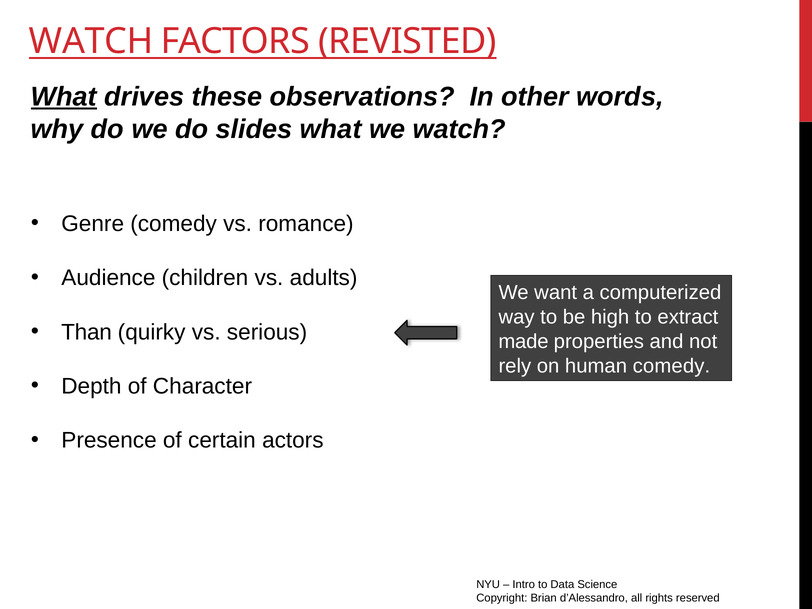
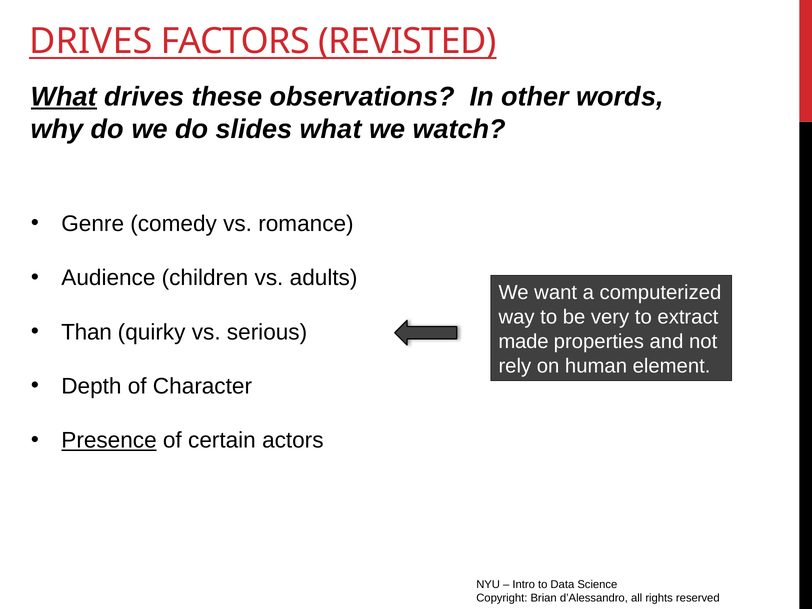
WATCH at (91, 41): WATCH -> DRIVES
high: high -> very
human comedy: comedy -> element
Presence underline: none -> present
